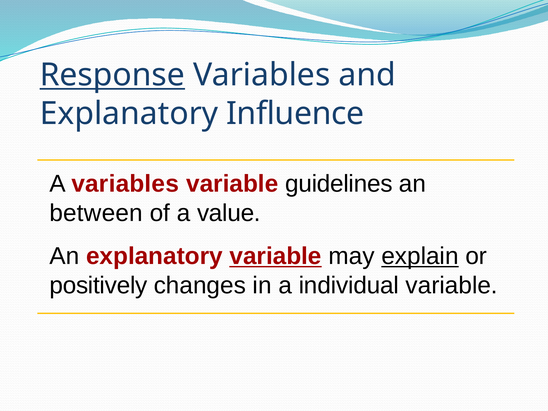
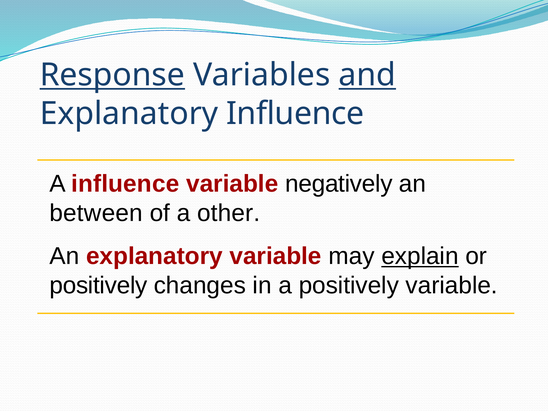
and underline: none -> present
A variables: variables -> influence
guidelines: guidelines -> negatively
value: value -> other
variable at (275, 256) underline: present -> none
a individual: individual -> positively
